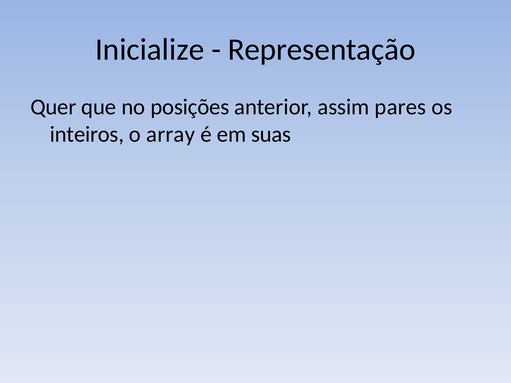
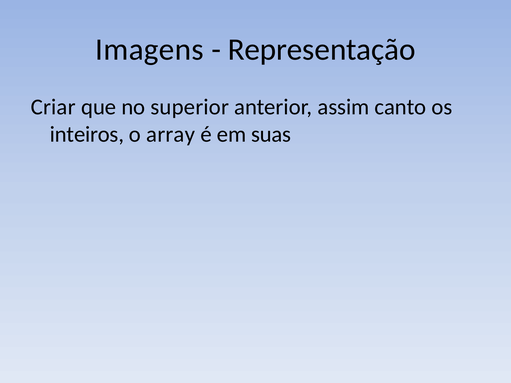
Inicialize: Inicialize -> Imagens
Quer: Quer -> Criar
posições: posições -> superior
pares: pares -> canto
